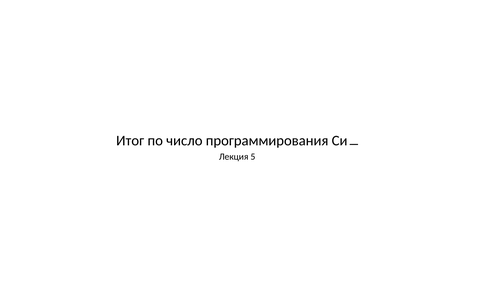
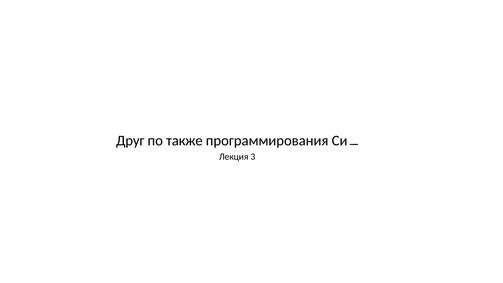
Итог: Итог -> Друг
число: число -> также
5: 5 -> 3
